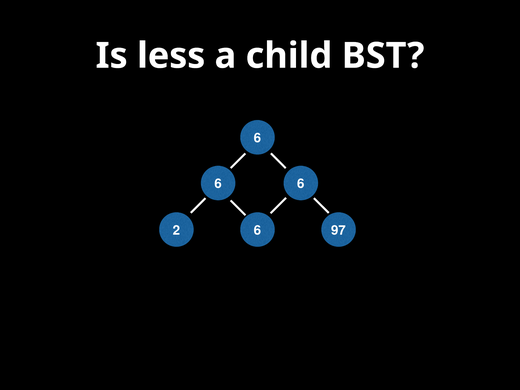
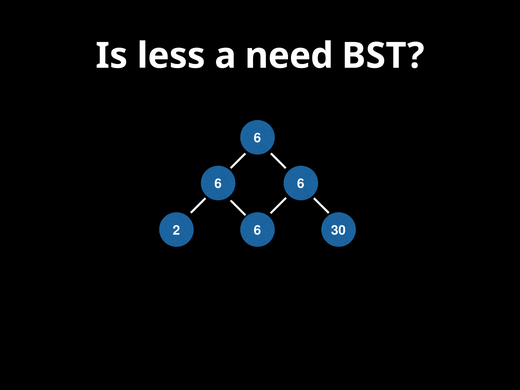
child: child -> need
97: 97 -> 30
